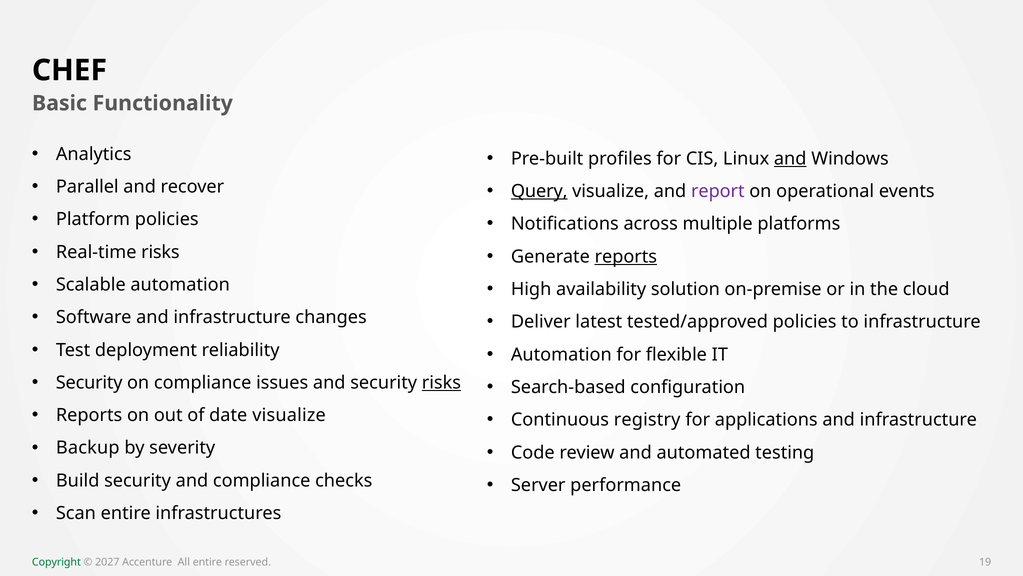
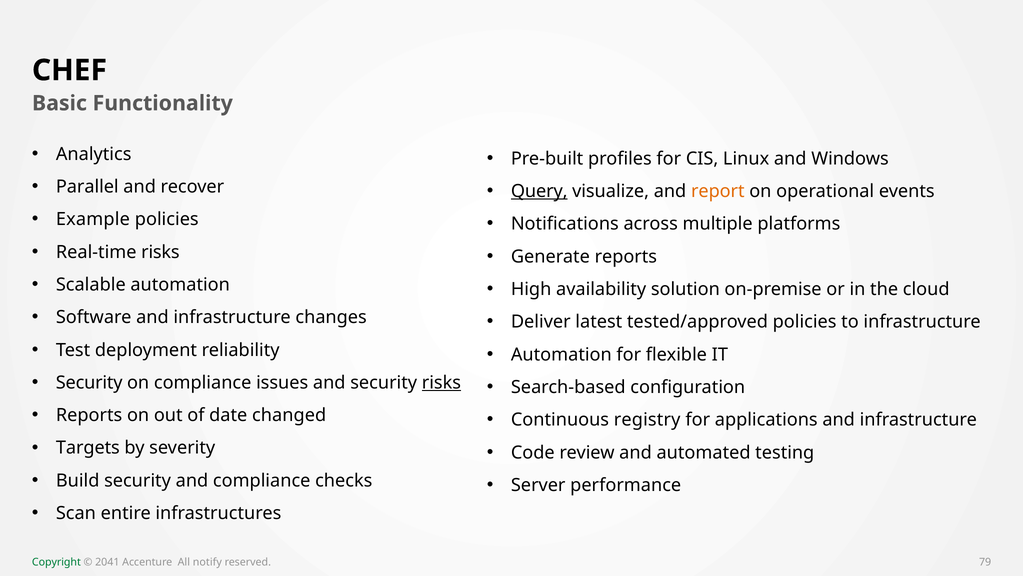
and at (790, 158) underline: present -> none
report colour: purple -> orange
Platform: Platform -> Example
reports at (626, 256) underline: present -> none
date visualize: visualize -> changed
Backup: Backup -> Targets
2027: 2027 -> 2041
All entire: entire -> notify
19: 19 -> 79
